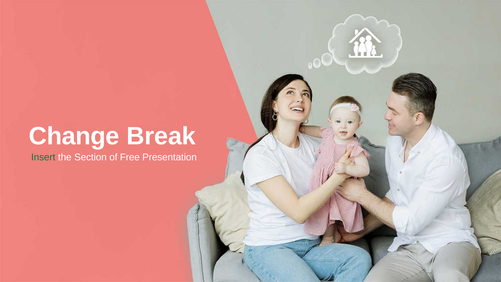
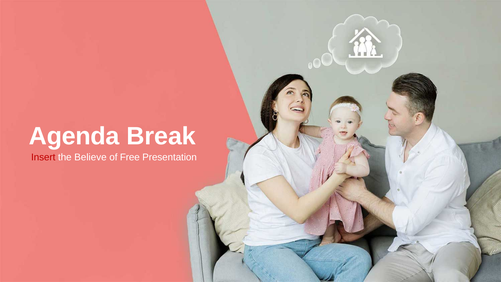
Change: Change -> Agenda
Insert colour: green -> red
Section: Section -> Believe
